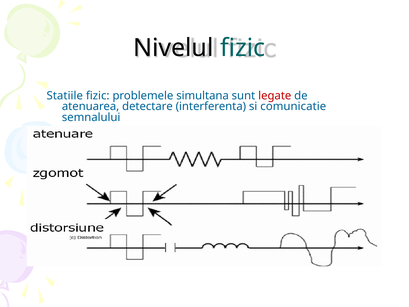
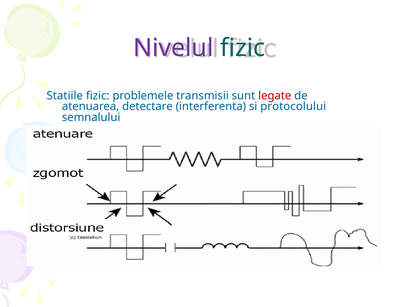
Nivelul colour: black -> purple
simultana: simultana -> transmisii
comunicatie: comunicatie -> protocolului
